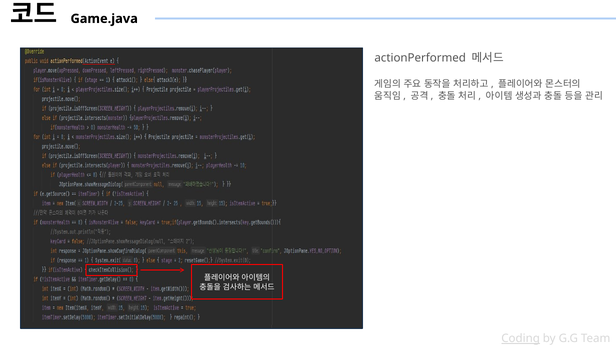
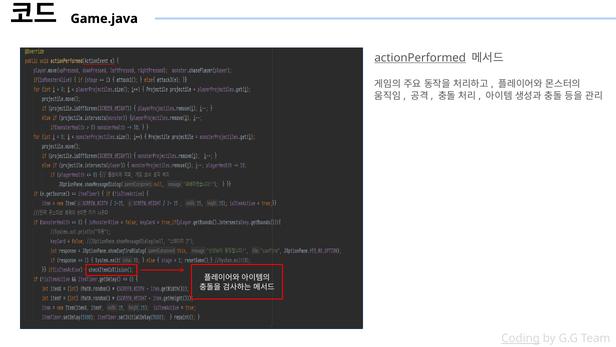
actionPerformed underline: none -> present
